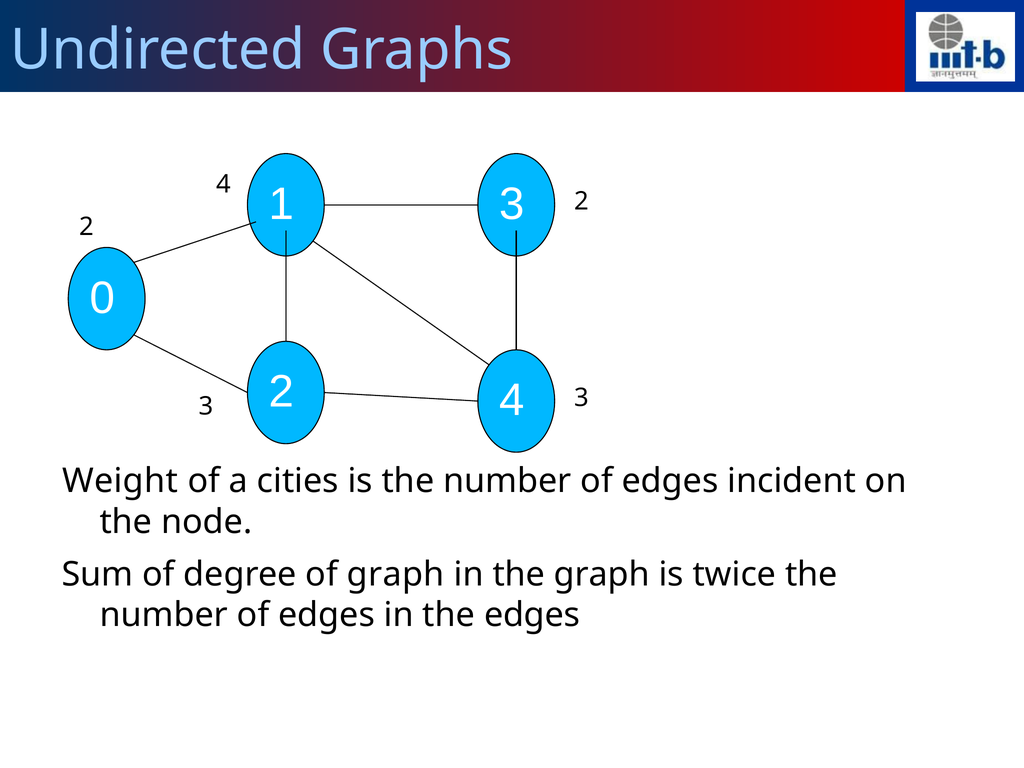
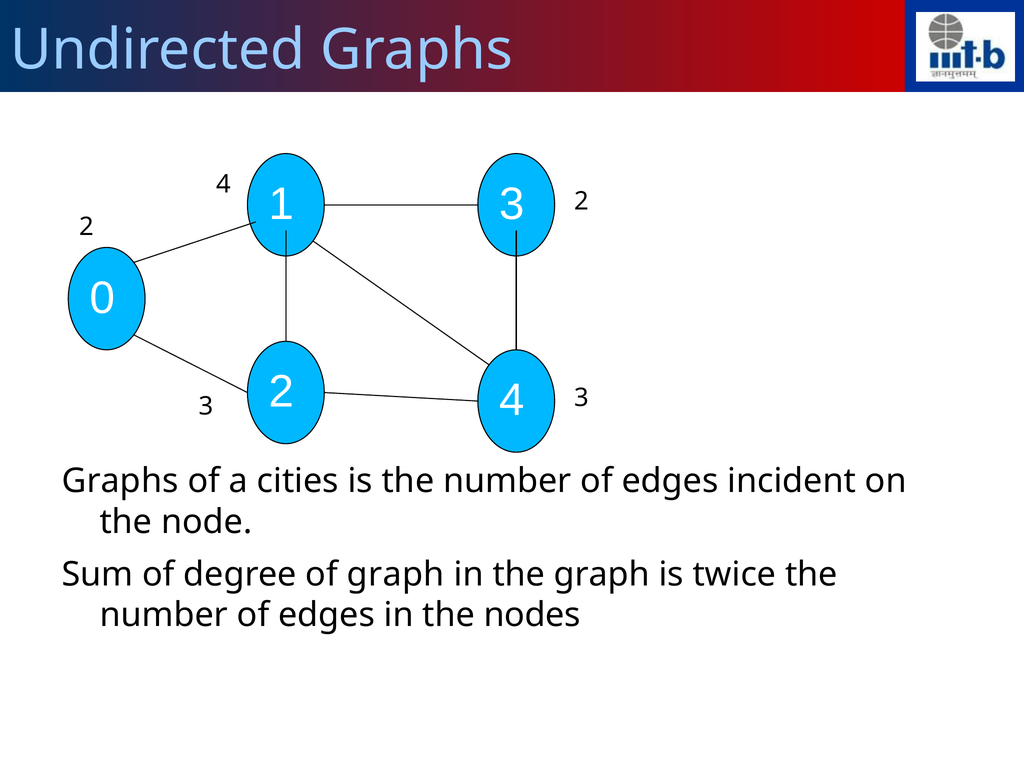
Weight at (120, 481): Weight -> Graphs
the edges: edges -> nodes
